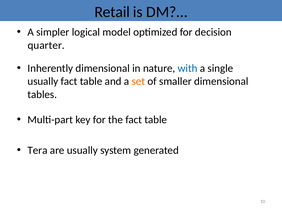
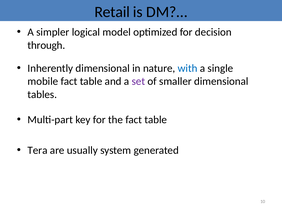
quarter: quarter -> through
usually at (43, 82): usually -> mobile
set colour: orange -> purple
